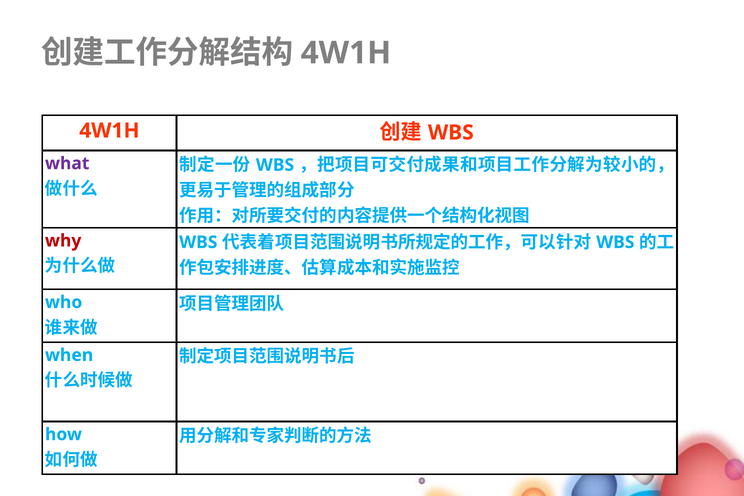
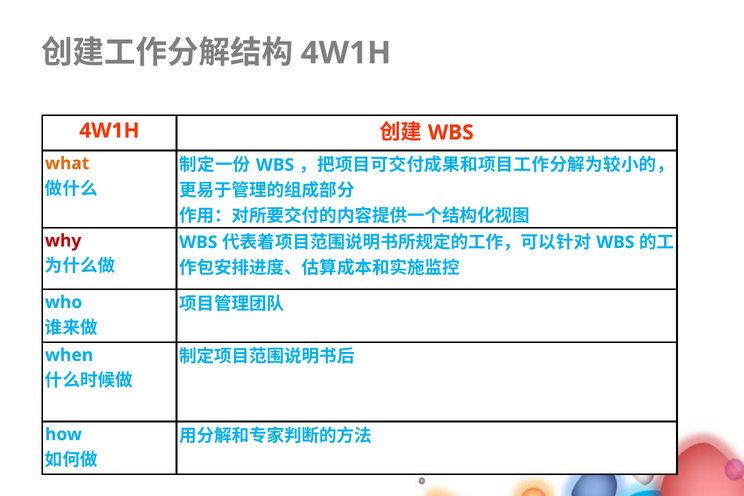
what colour: purple -> orange
